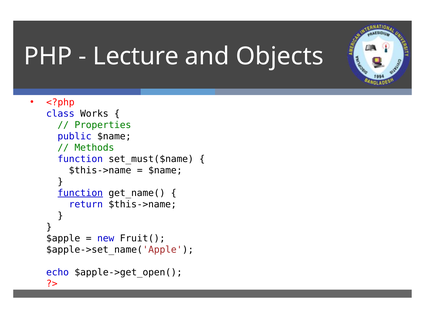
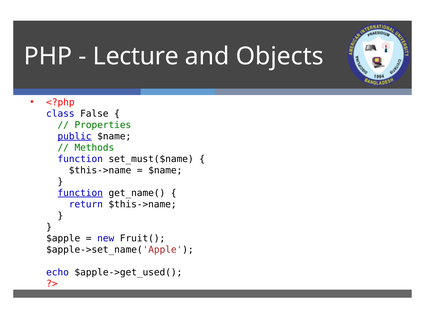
Works: Works -> False
public underline: none -> present
$apple->get_open(: $apple->get_open( -> $apple->get_used(
